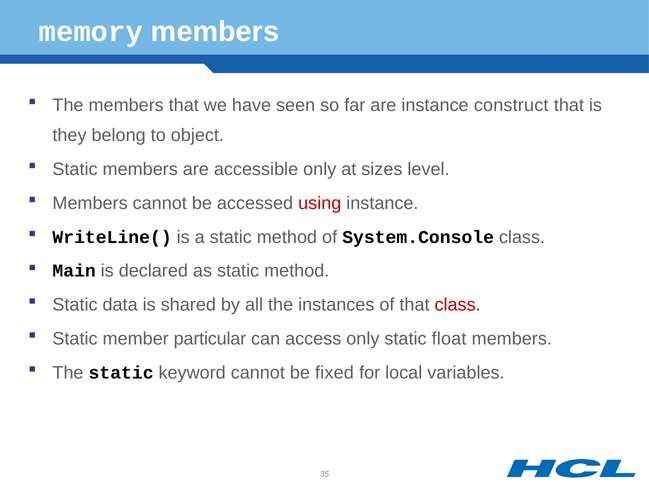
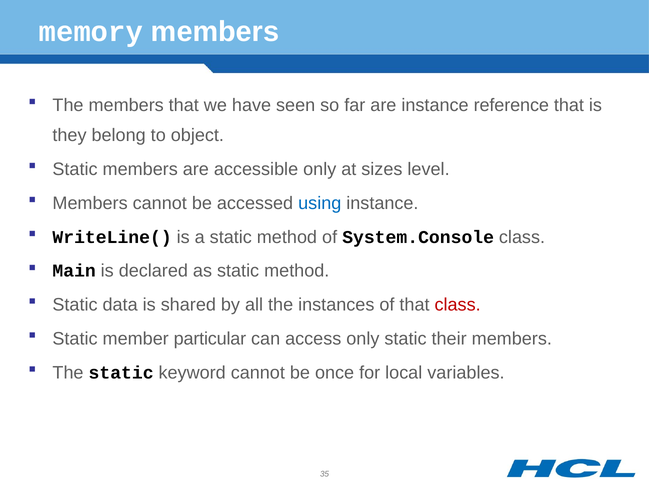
construct: construct -> reference
using colour: red -> blue
float: float -> their
fixed: fixed -> once
